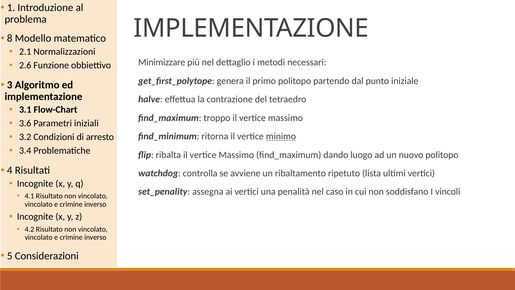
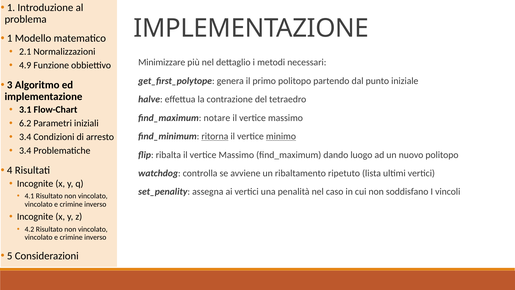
8 at (10, 38): 8 -> 1
2.6: 2.6 -> 4.9
troppo: troppo -> notare
3.6: 3.6 -> 6.2
3.2 at (25, 137): 3.2 -> 3.4
ritorna underline: none -> present
